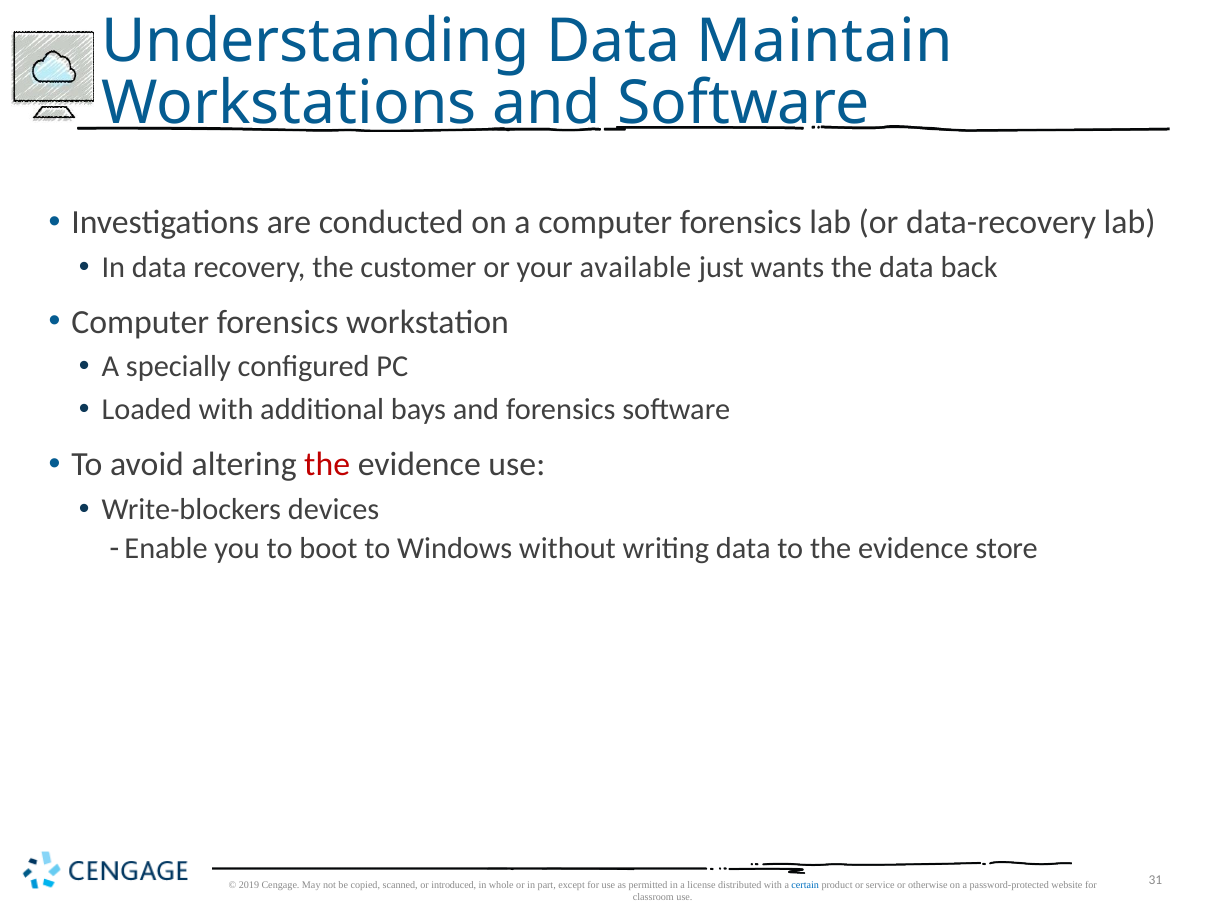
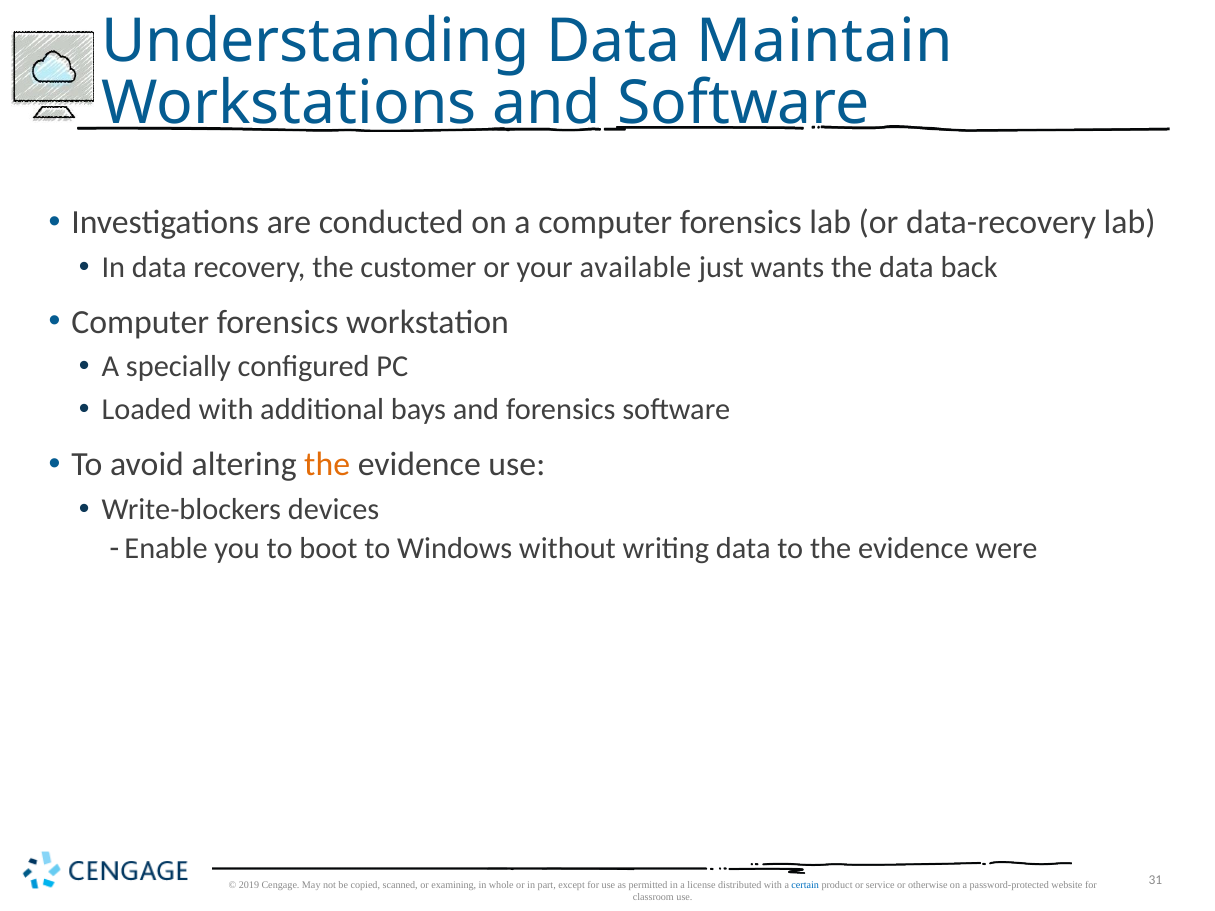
the at (327, 465) colour: red -> orange
store: store -> were
introduced: introduced -> examining
